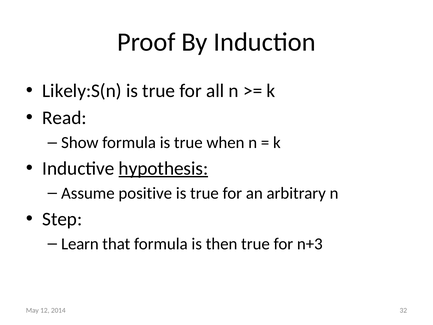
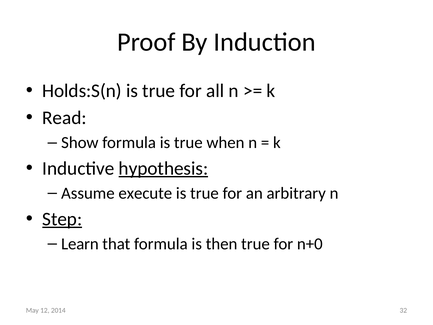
Likely:S(n: Likely:S(n -> Holds:S(n
positive: positive -> execute
Step underline: none -> present
n+3: n+3 -> n+0
